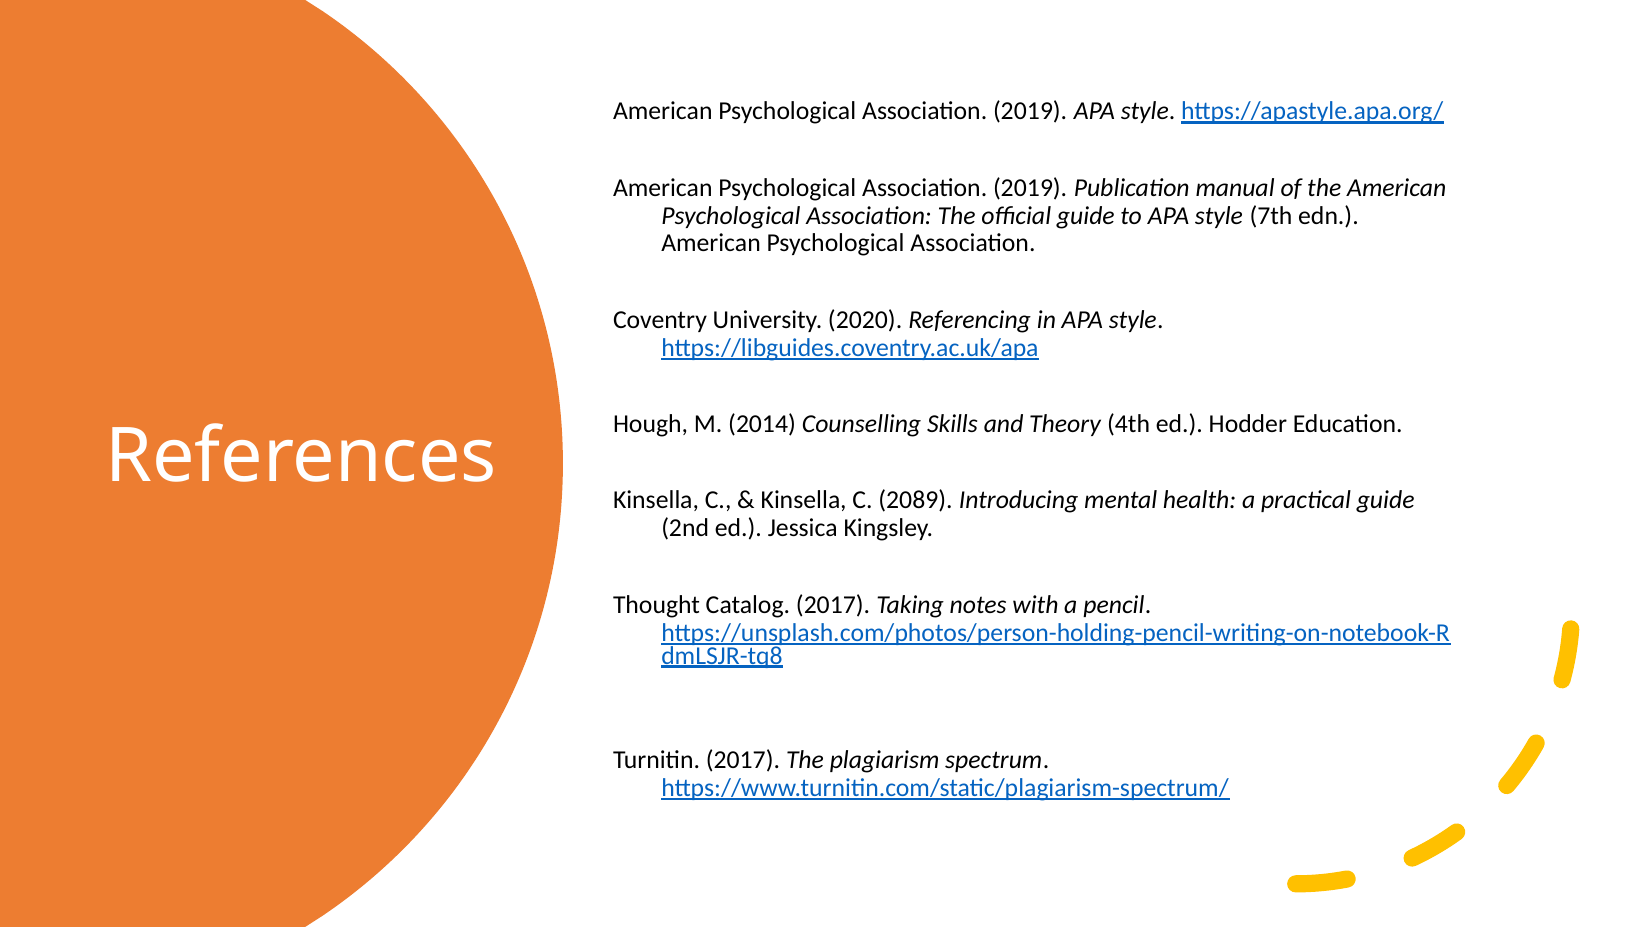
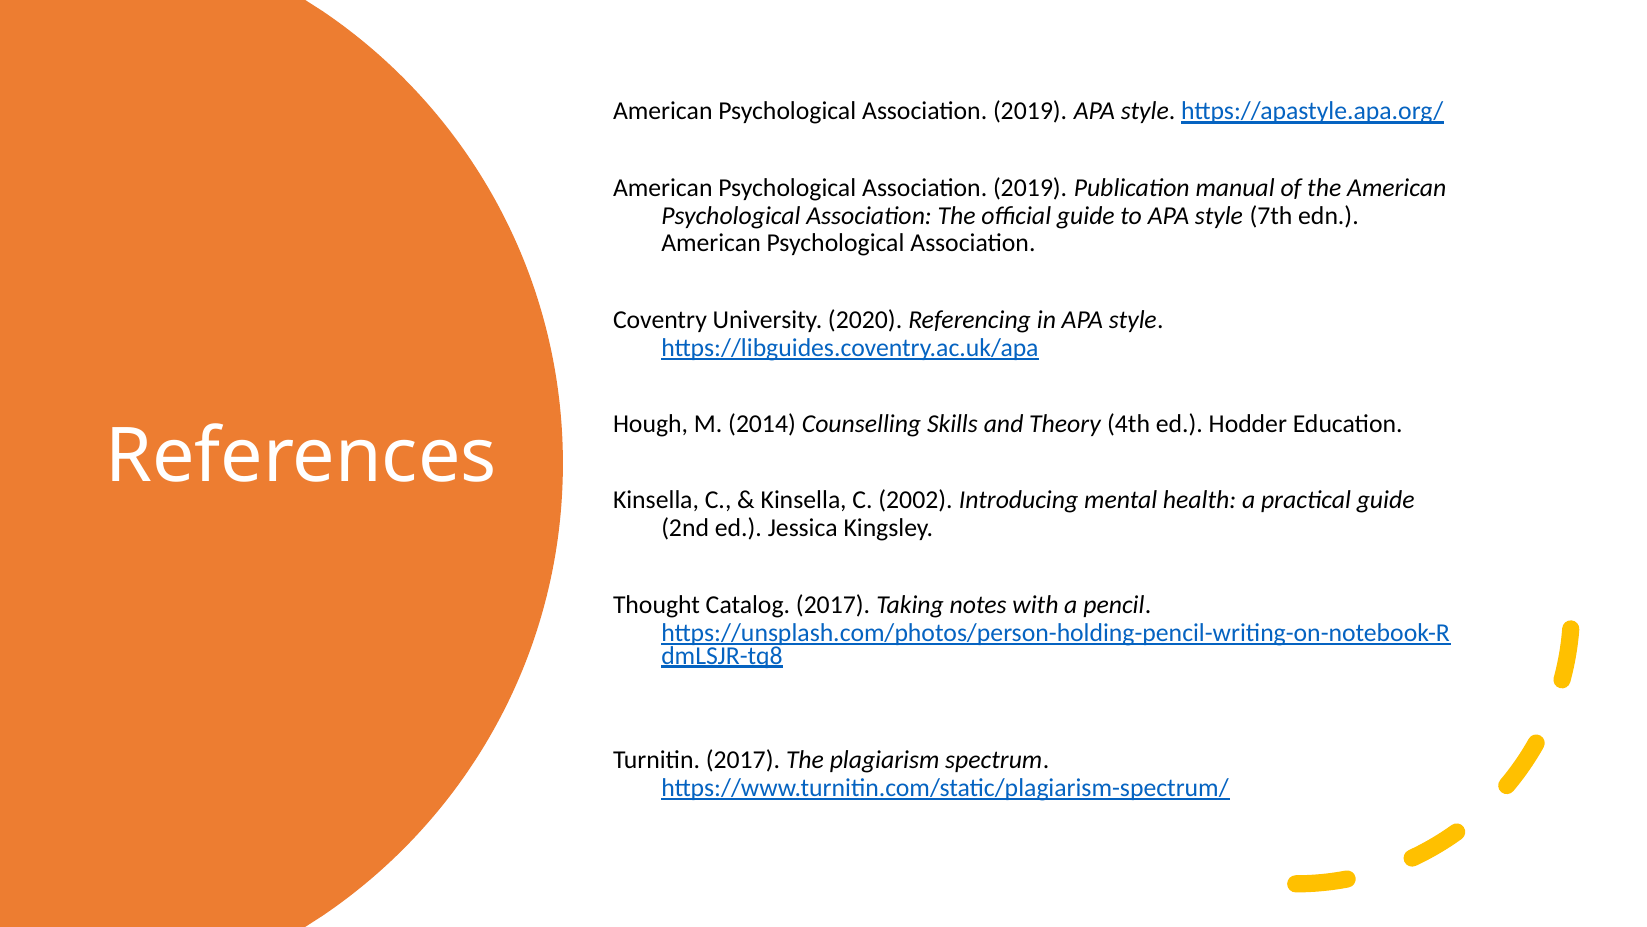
2089: 2089 -> 2002
